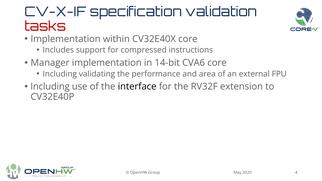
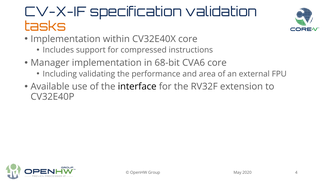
tasks colour: red -> orange
14-bit: 14-bit -> 68-bit
Including at (50, 87): Including -> Available
